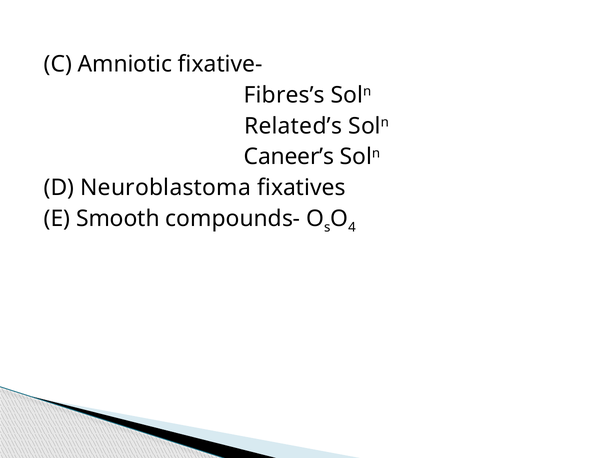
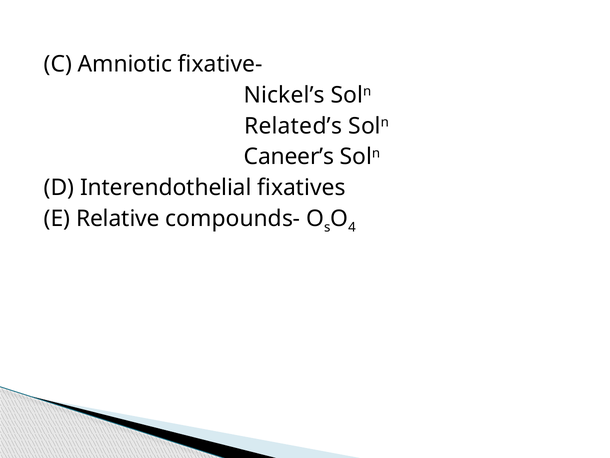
Fibres’s: Fibres’s -> Nickel’s
Neuroblastoma: Neuroblastoma -> Interendothelial
Smooth: Smooth -> Relative
